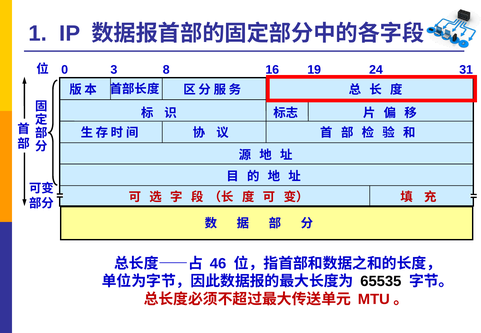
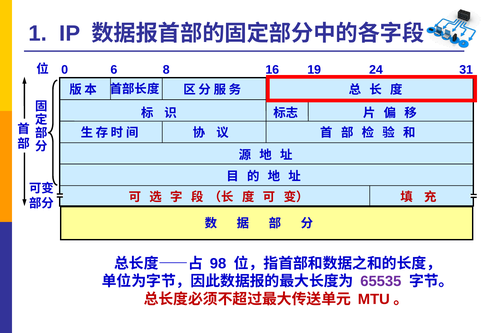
3: 3 -> 6
46: 46 -> 98
65535 colour: black -> purple
